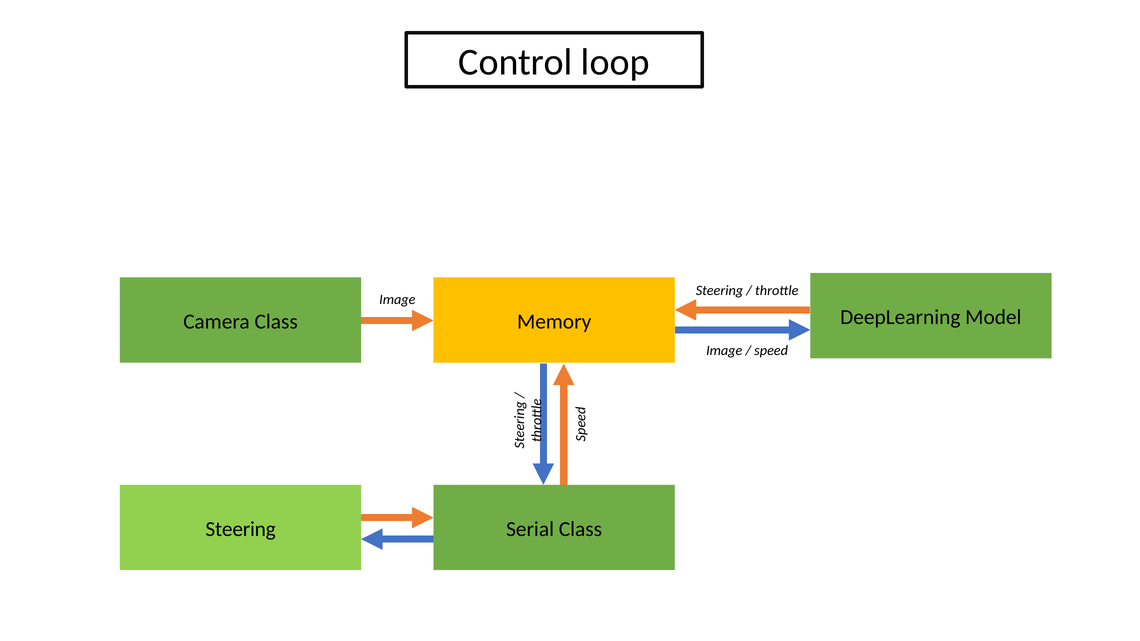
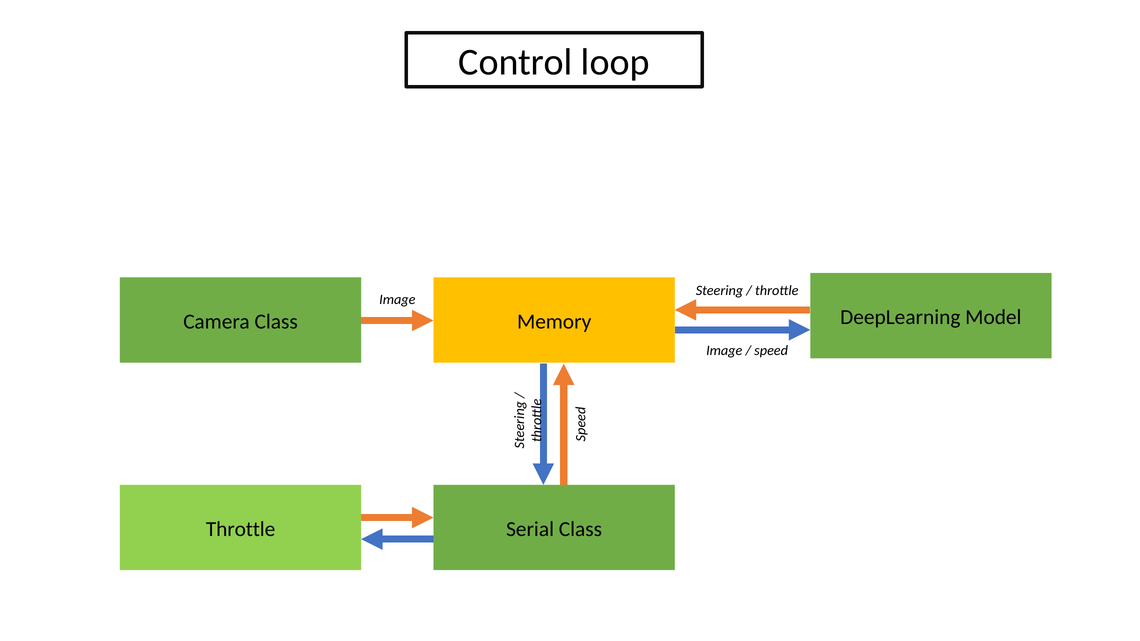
Steering at (241, 529): Steering -> Throttle
